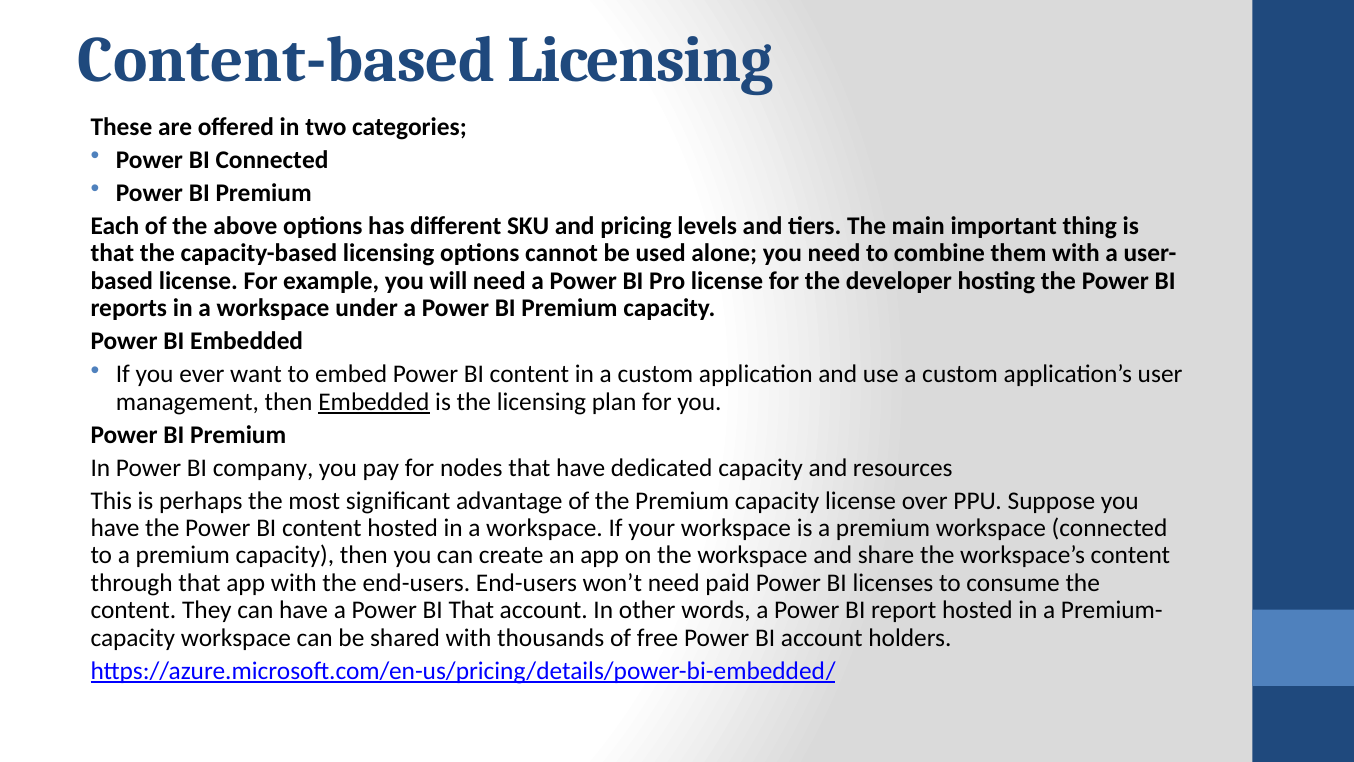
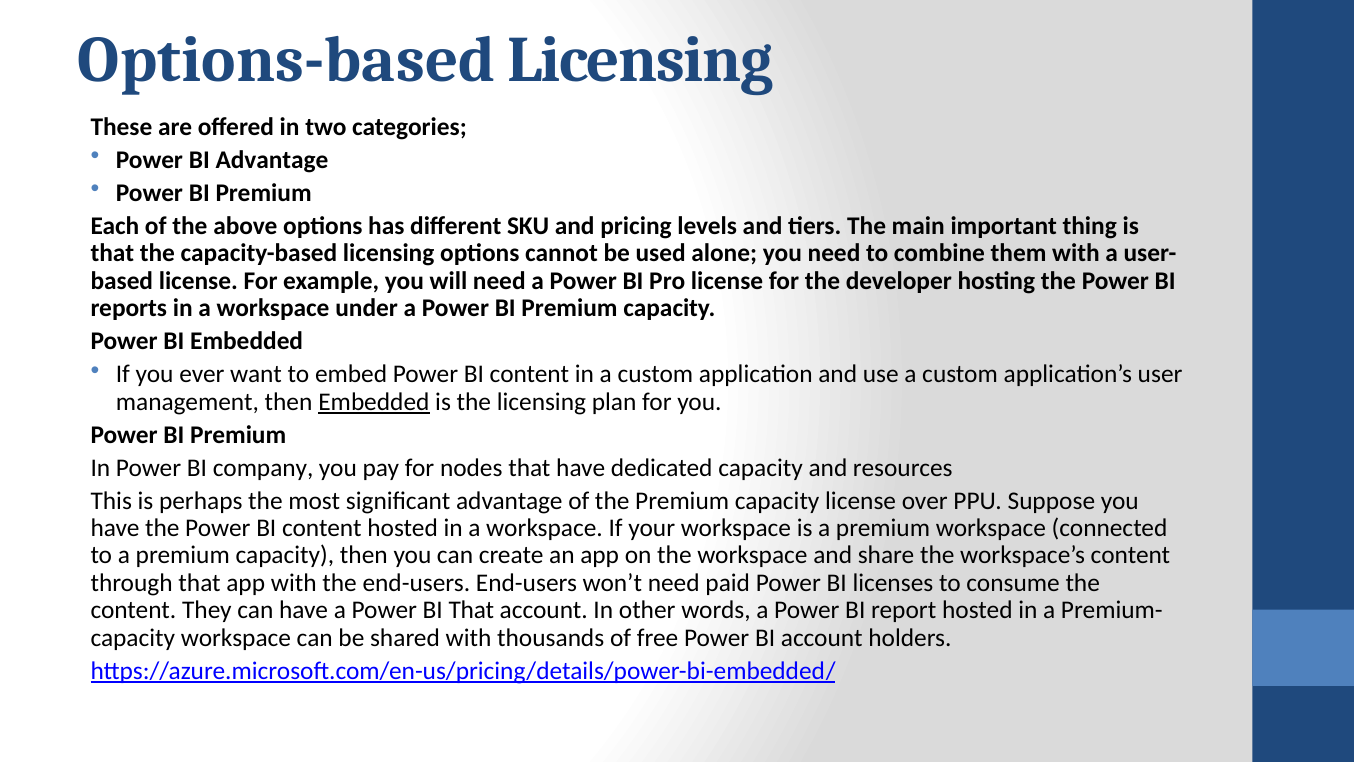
Content-based: Content-based -> Options-based
BI Connected: Connected -> Advantage
